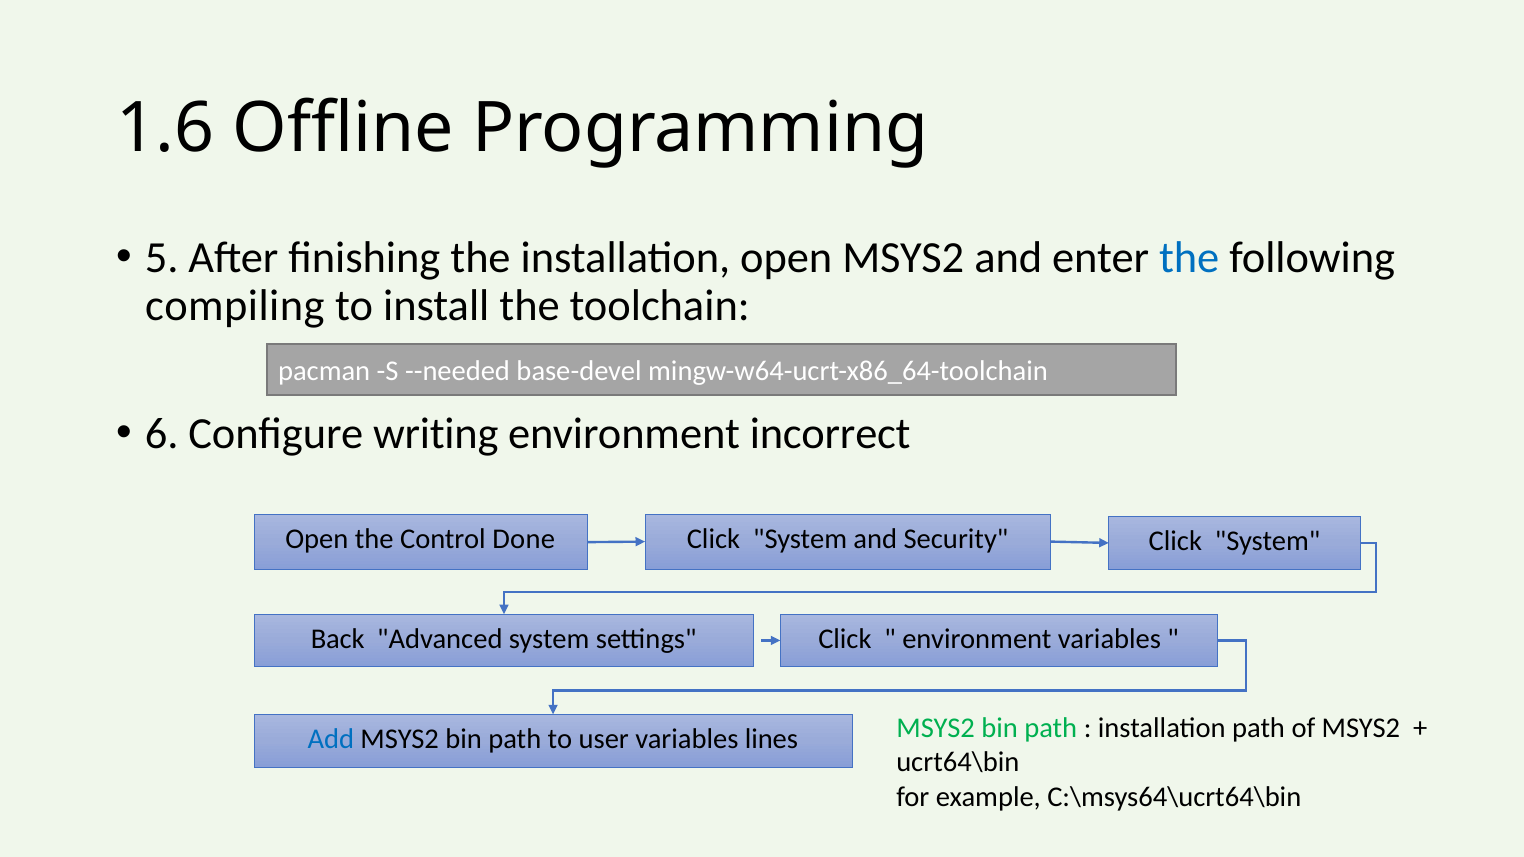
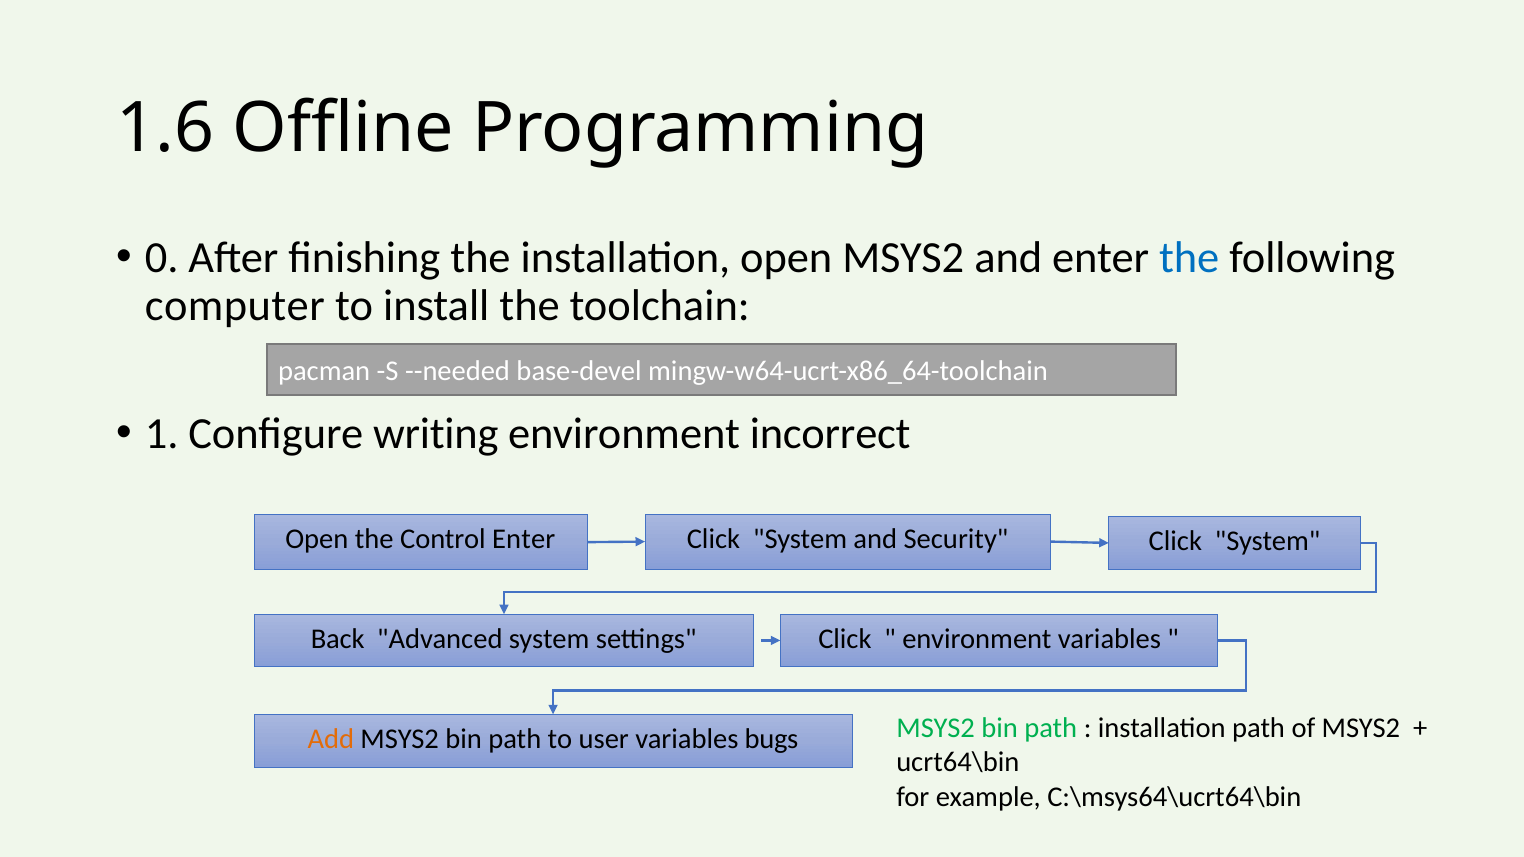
5: 5 -> 0
compiling: compiling -> computer
6: 6 -> 1
Control Done: Done -> Enter
Add colour: blue -> orange
lines: lines -> bugs
